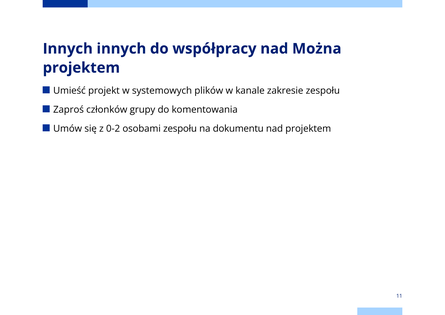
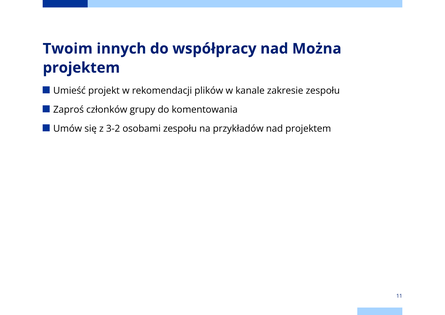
Innych at (68, 49): Innych -> Twoim
systemowych: systemowych -> rekomendacji
0-2: 0-2 -> 3-2
dokumentu: dokumentu -> przykładów
